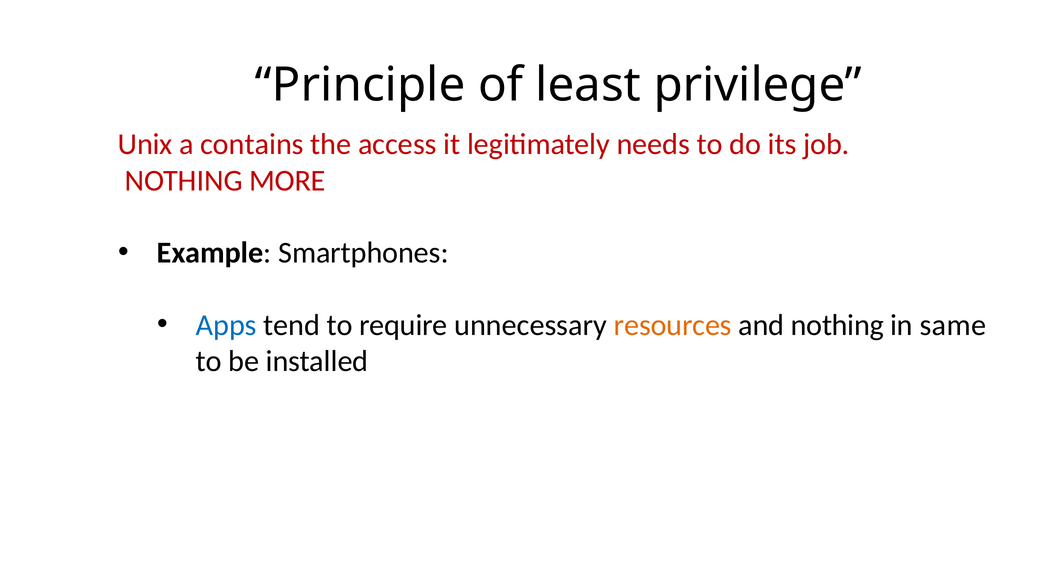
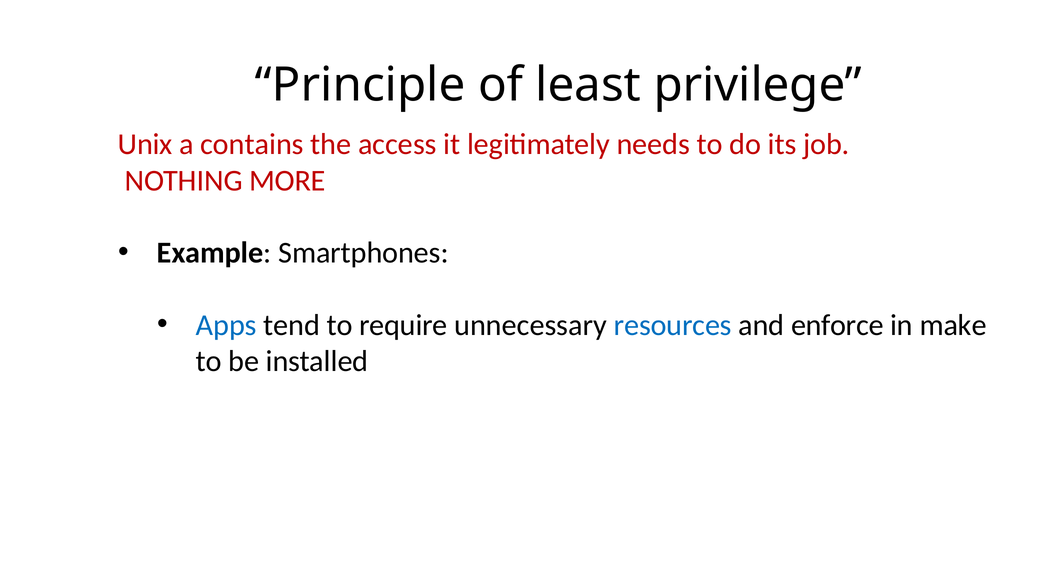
resources colour: orange -> blue
and nothing: nothing -> enforce
same: same -> make
